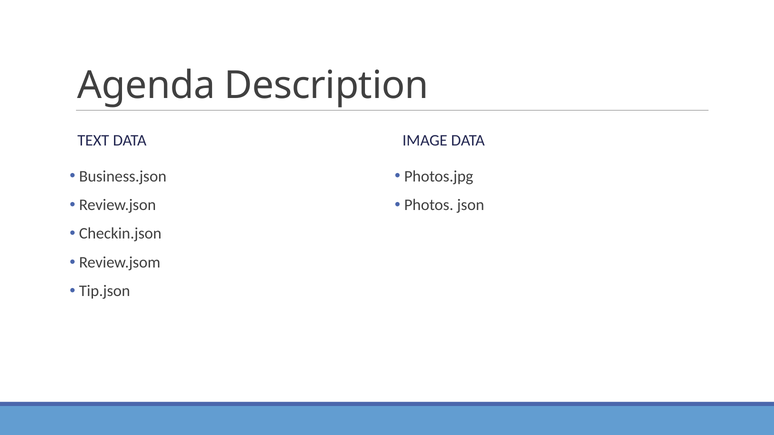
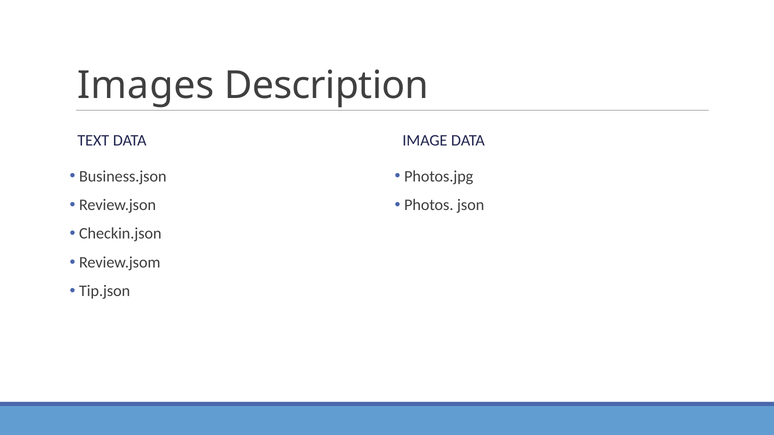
Agenda: Agenda -> Images
